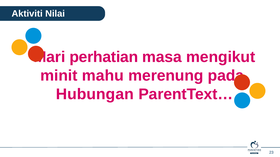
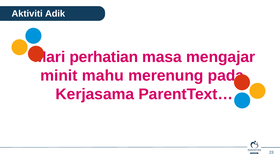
Nilai: Nilai -> Adik
mengikut: mengikut -> mengajar
Hubungan: Hubungan -> Kerjasama
